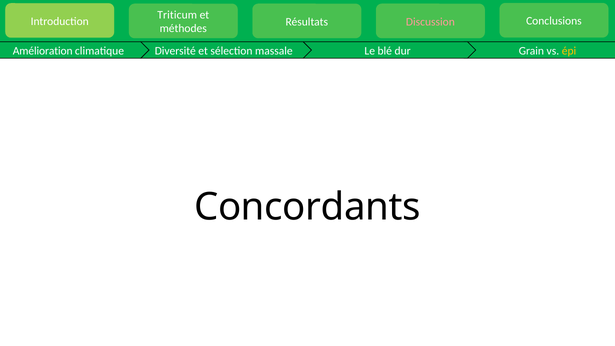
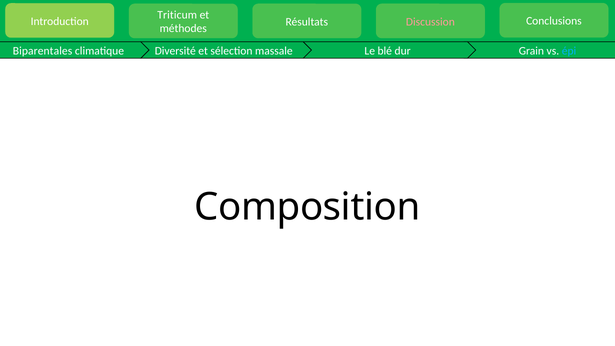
Amélioration: Amélioration -> Biparentales
épi colour: yellow -> light blue
Concordants: Concordants -> Composition
